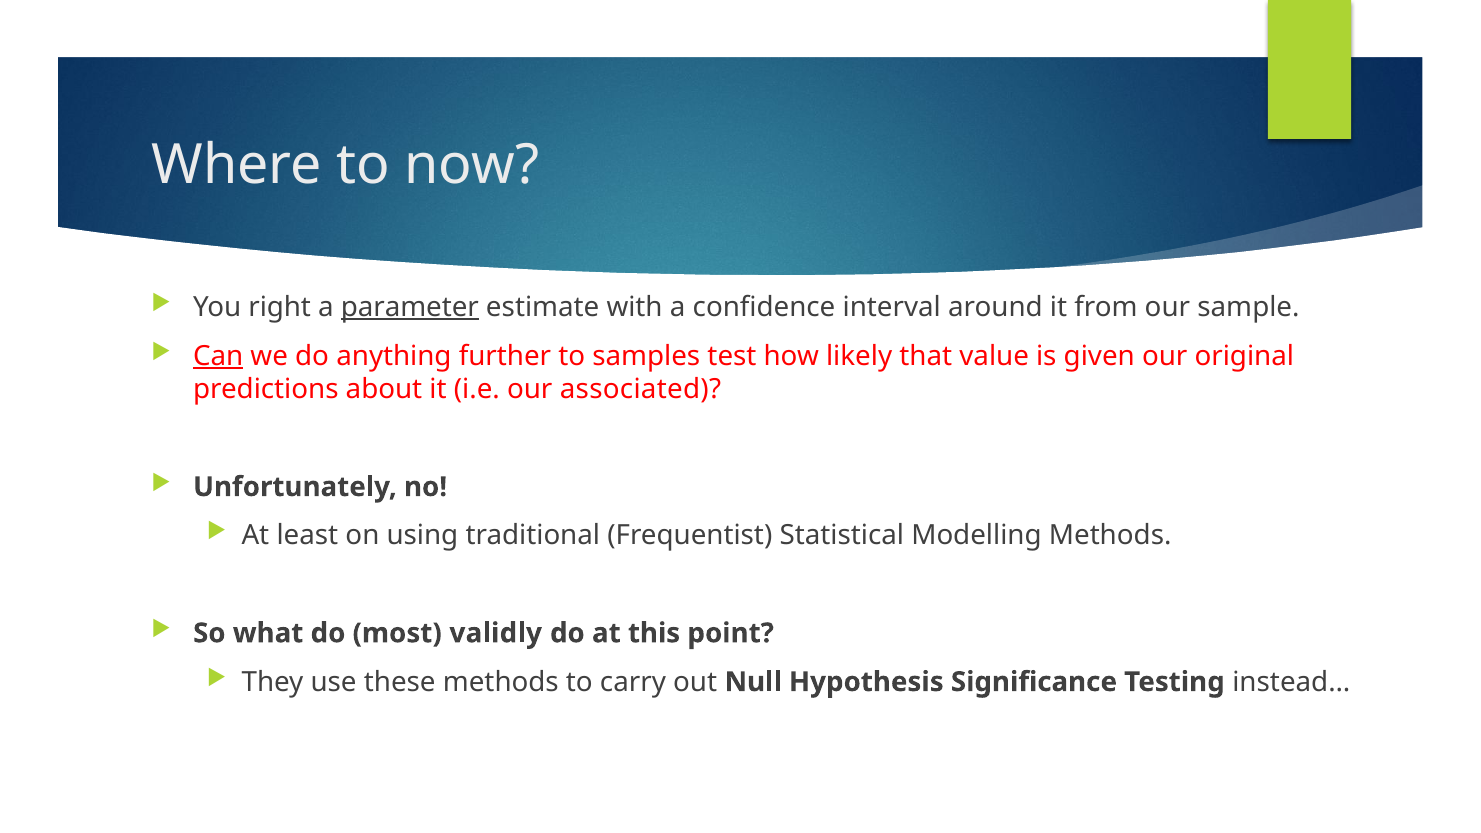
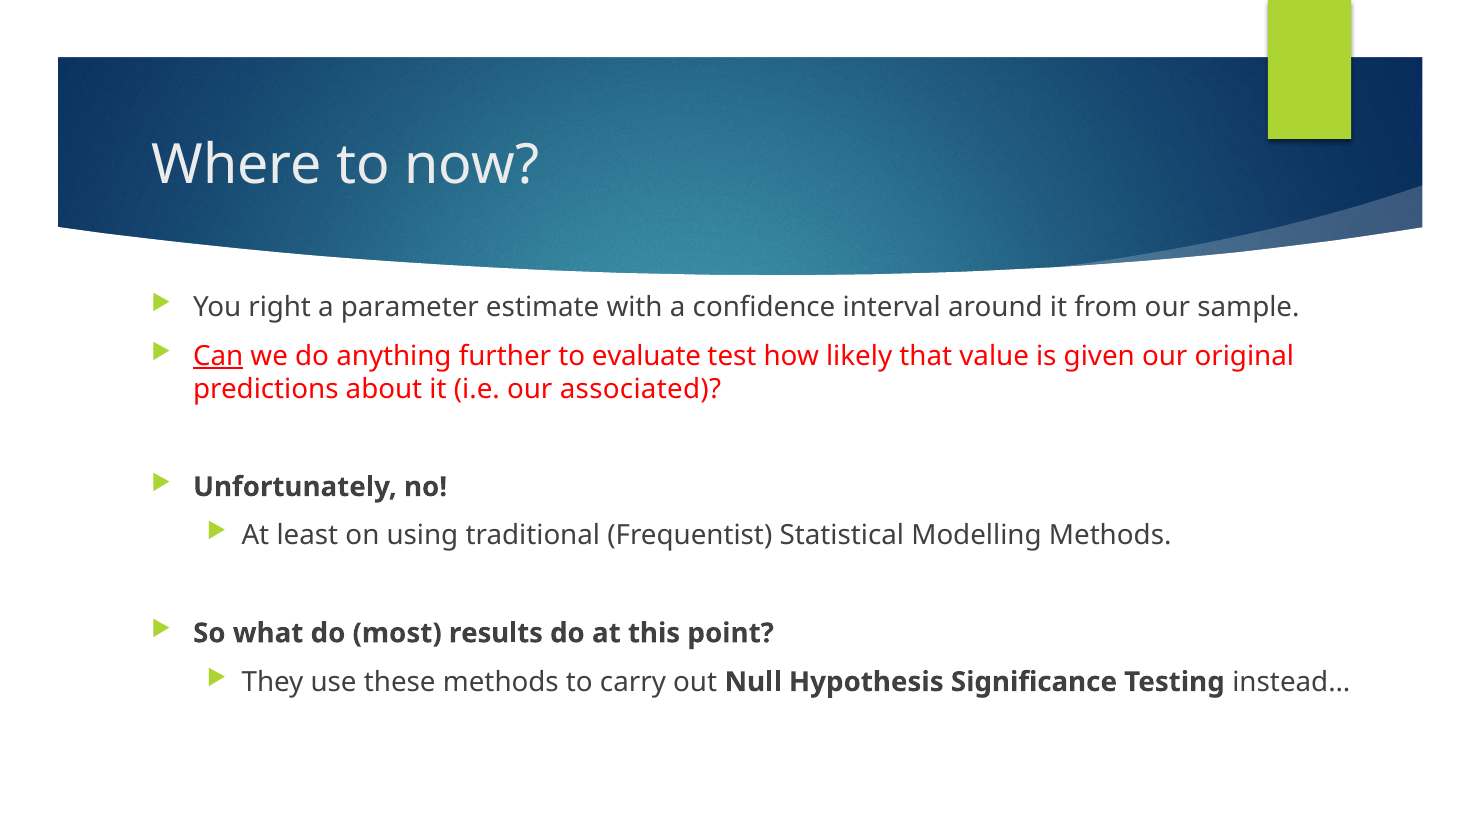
parameter underline: present -> none
samples: samples -> evaluate
validly: validly -> results
